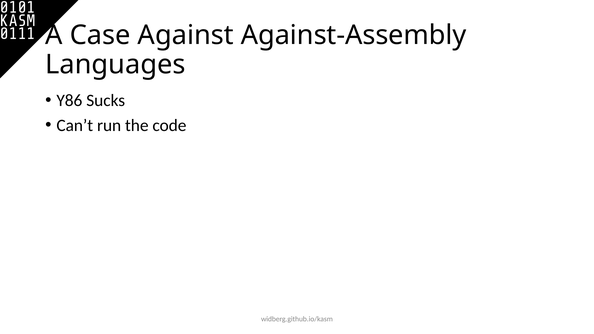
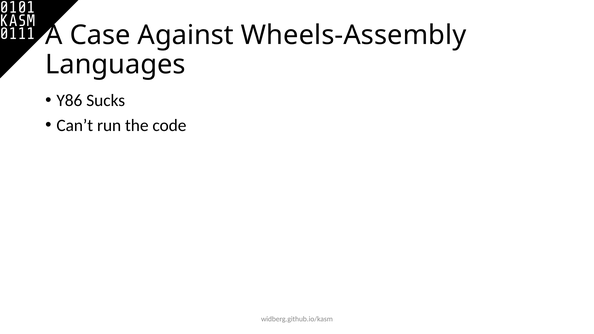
Against-Assembly: Against-Assembly -> Wheels-Assembly
